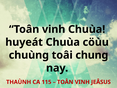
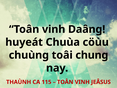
vinh Chuùa: Chuùa -> Daâng
